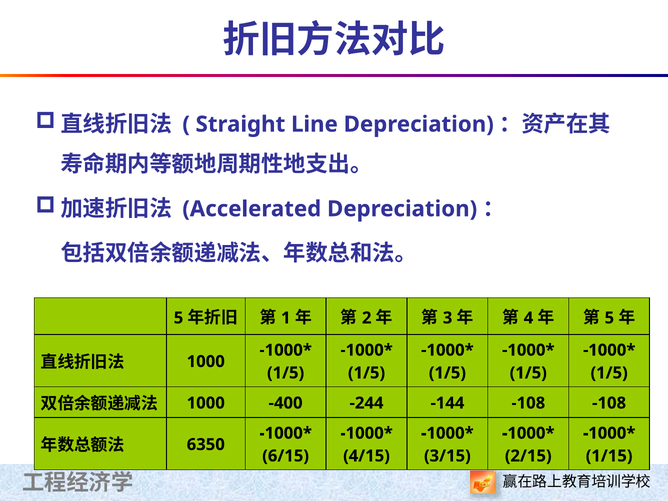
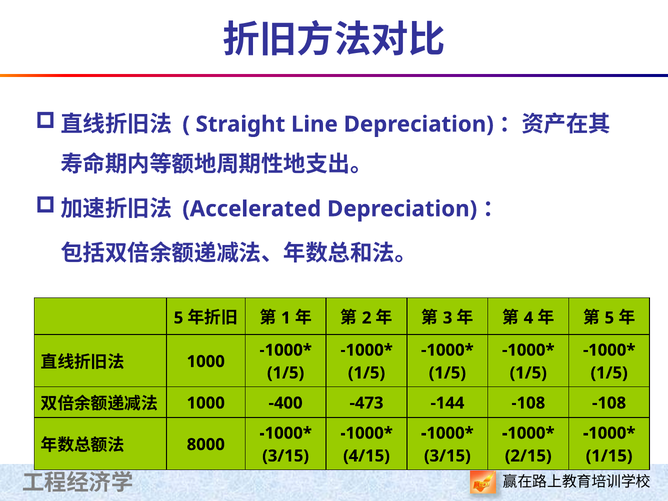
-244: -244 -> -473
6350: 6350 -> 8000
6/15 at (286, 456): 6/15 -> 3/15
